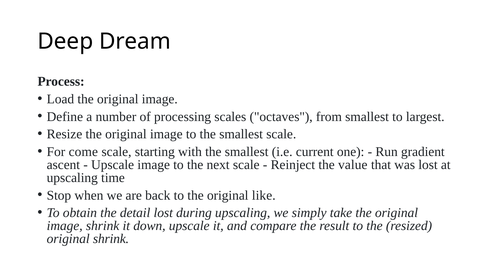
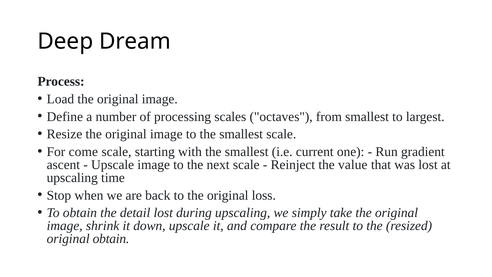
like: like -> loss
original shrink: shrink -> obtain
